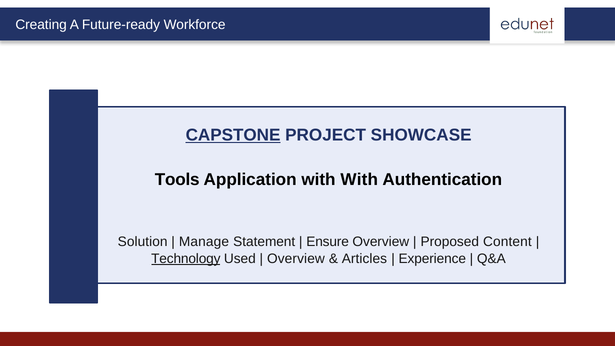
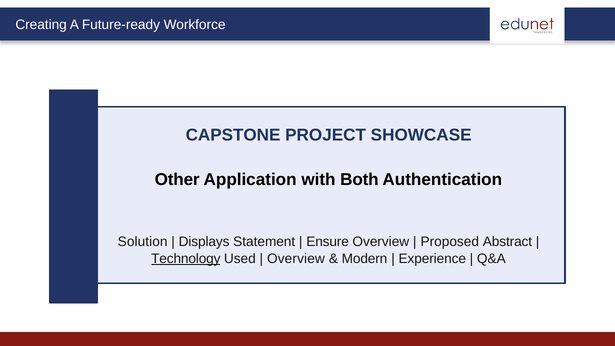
CAPSTONE underline: present -> none
Tools: Tools -> Other
with With: With -> Both
Manage: Manage -> Displays
Content: Content -> Abstract
Articles: Articles -> Modern
